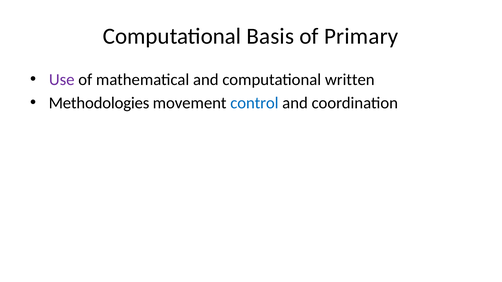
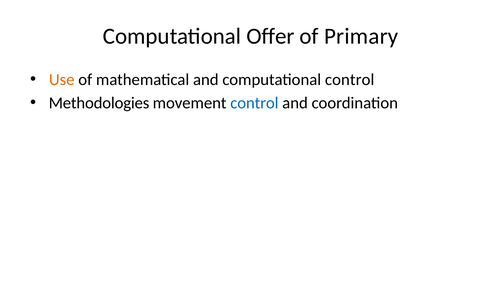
Basis: Basis -> Offer
Use colour: purple -> orange
computational written: written -> control
